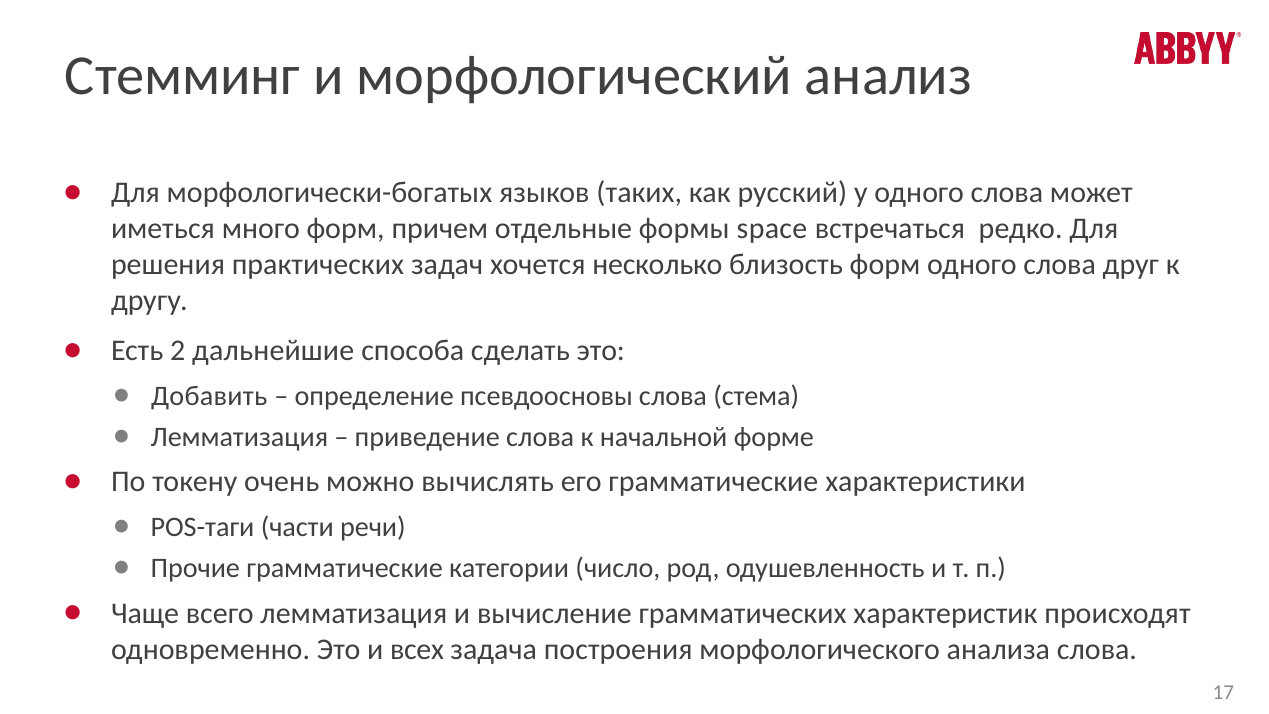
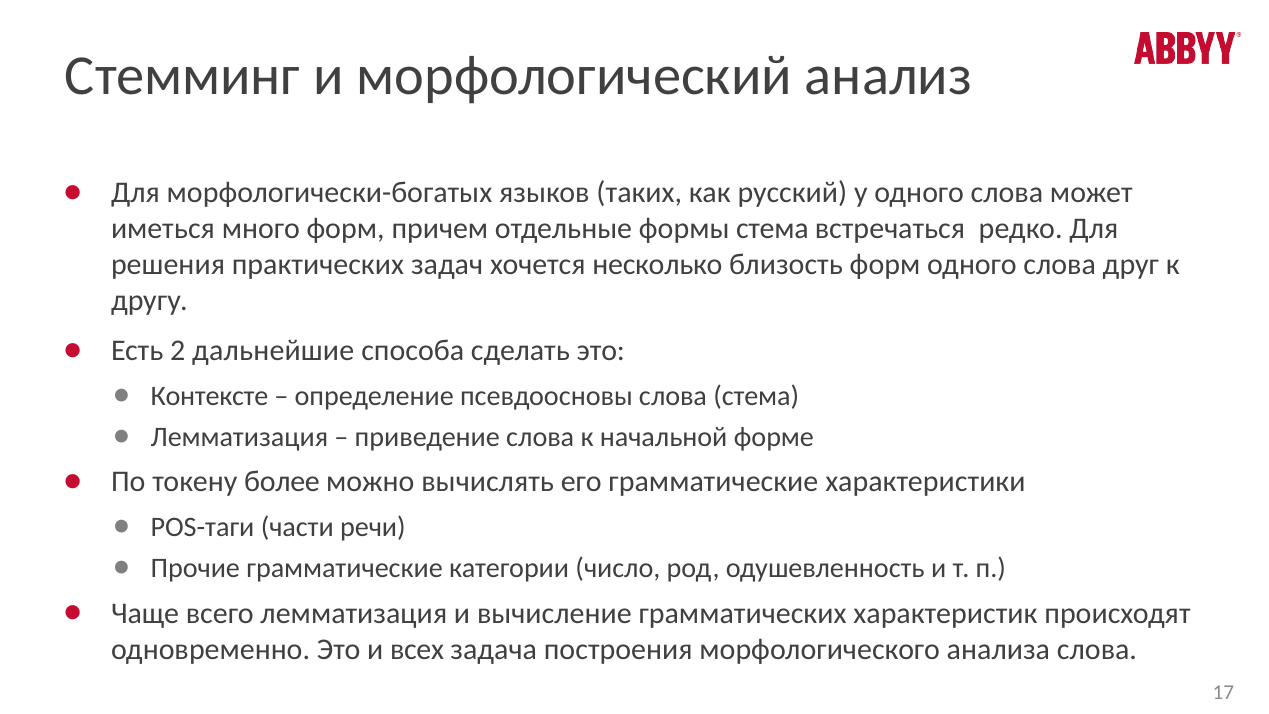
формы space: space -> стема
Добавить: Добавить -> Контексте
очень: очень -> более
